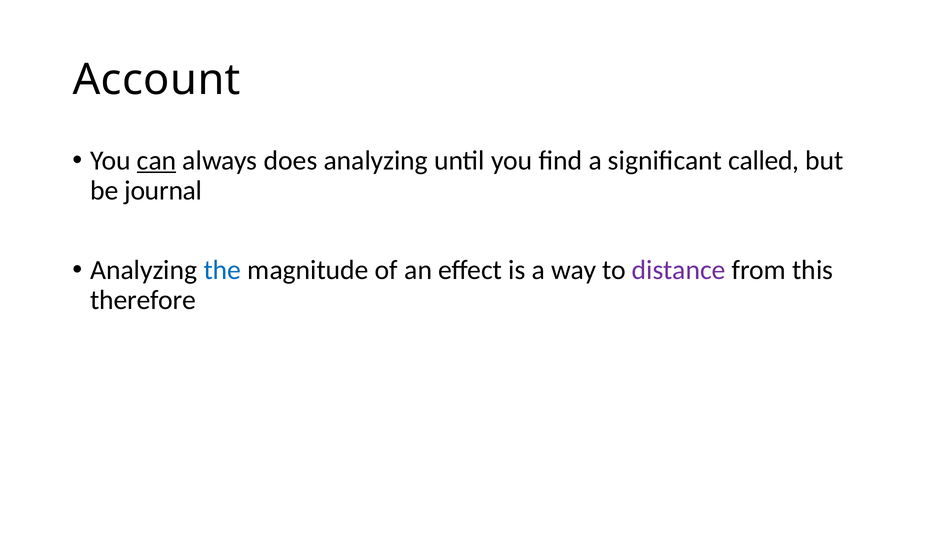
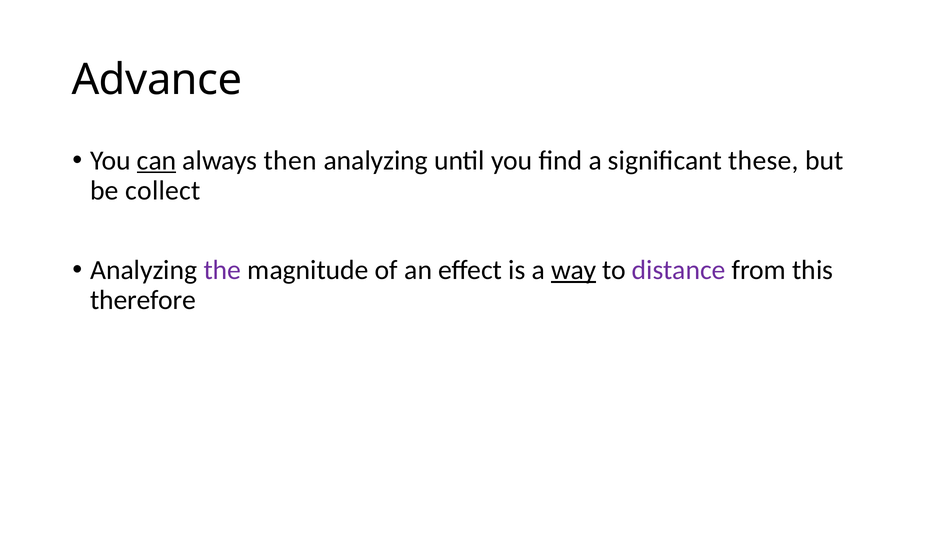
Account: Account -> Advance
does: does -> then
called: called -> these
journal: journal -> collect
the colour: blue -> purple
way underline: none -> present
